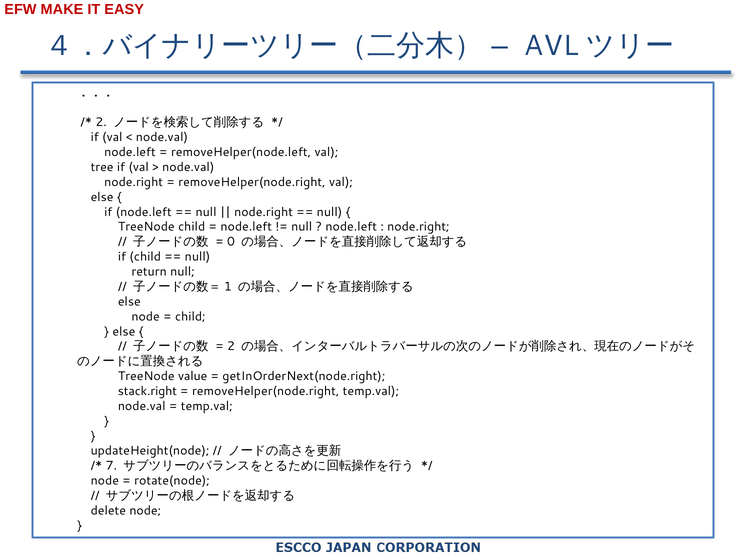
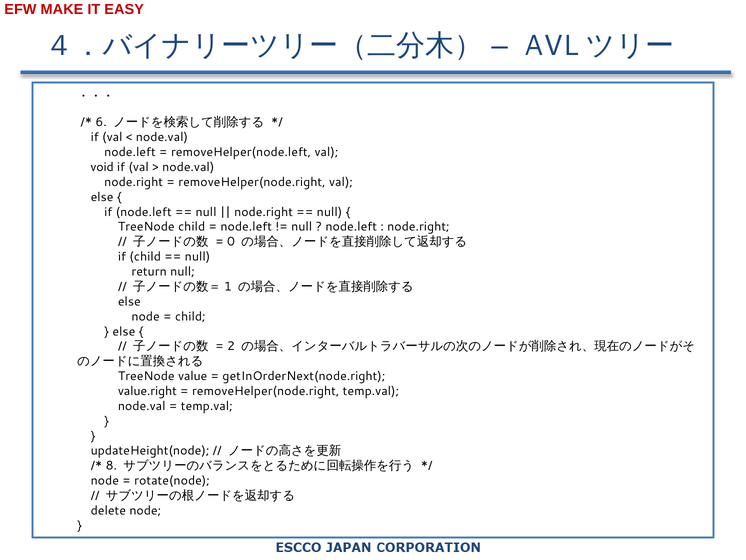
2 at (101, 122): 2 -> 6
tree: tree -> void
stack.right: stack.right -> value.right
7: 7 -> 8
